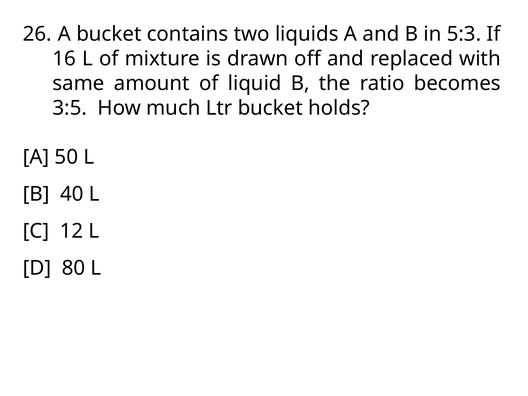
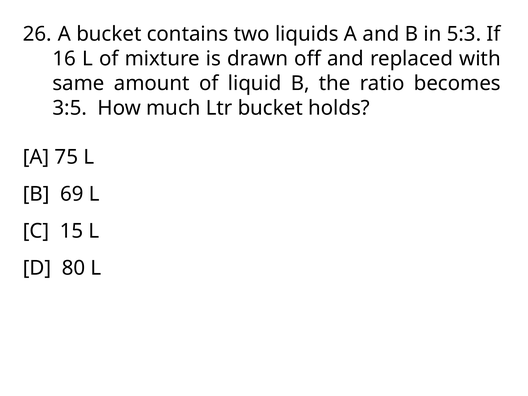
50: 50 -> 75
40: 40 -> 69
12: 12 -> 15
